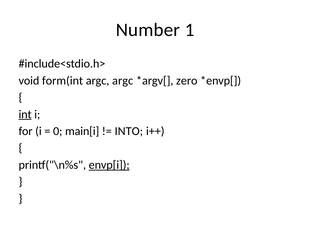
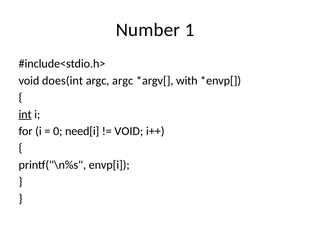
form(int: form(int -> does(int
zero: zero -> with
main[i: main[i -> need[i
INTO at (129, 131): INTO -> VOID
envp[i underline: present -> none
